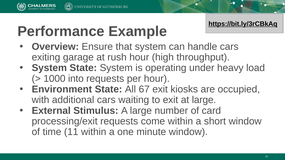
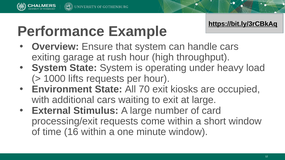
into: into -> lifts
67: 67 -> 70
11: 11 -> 16
